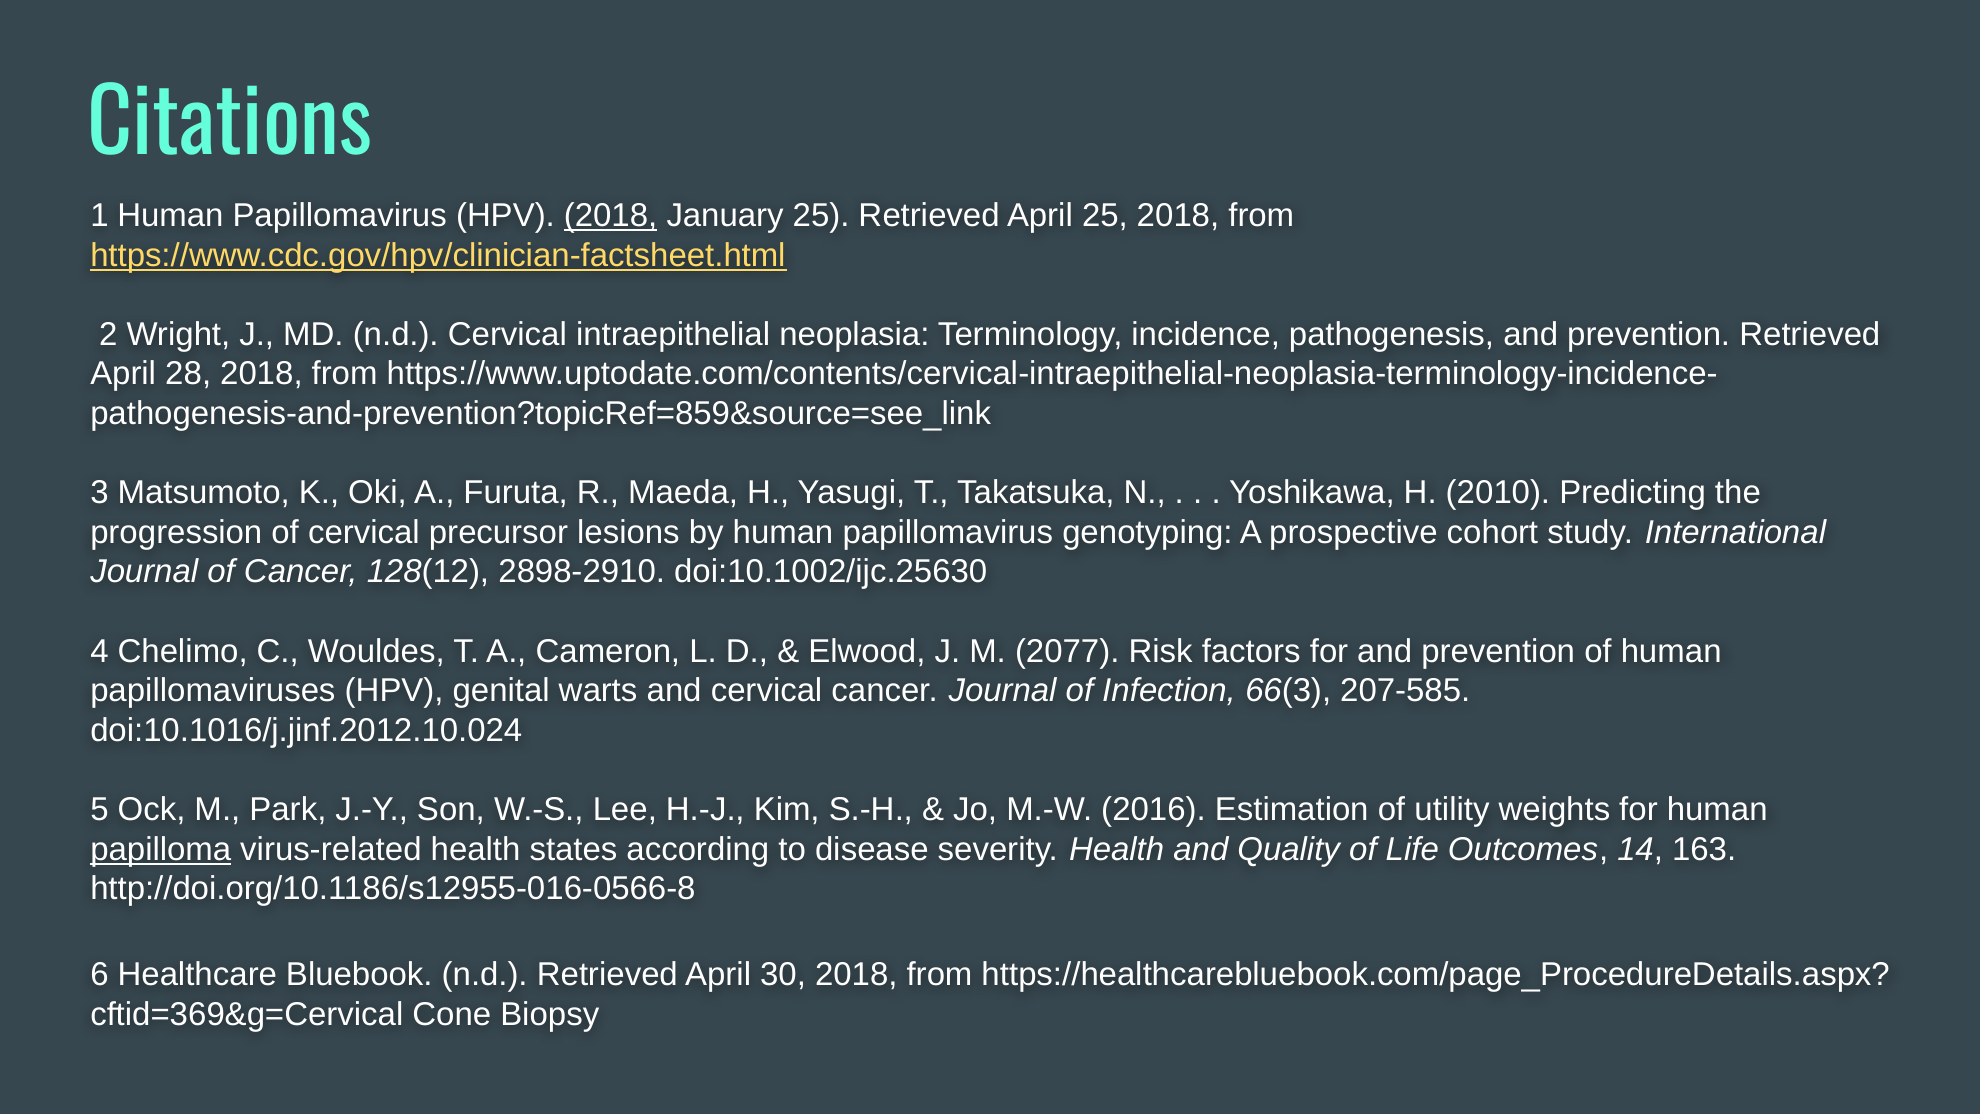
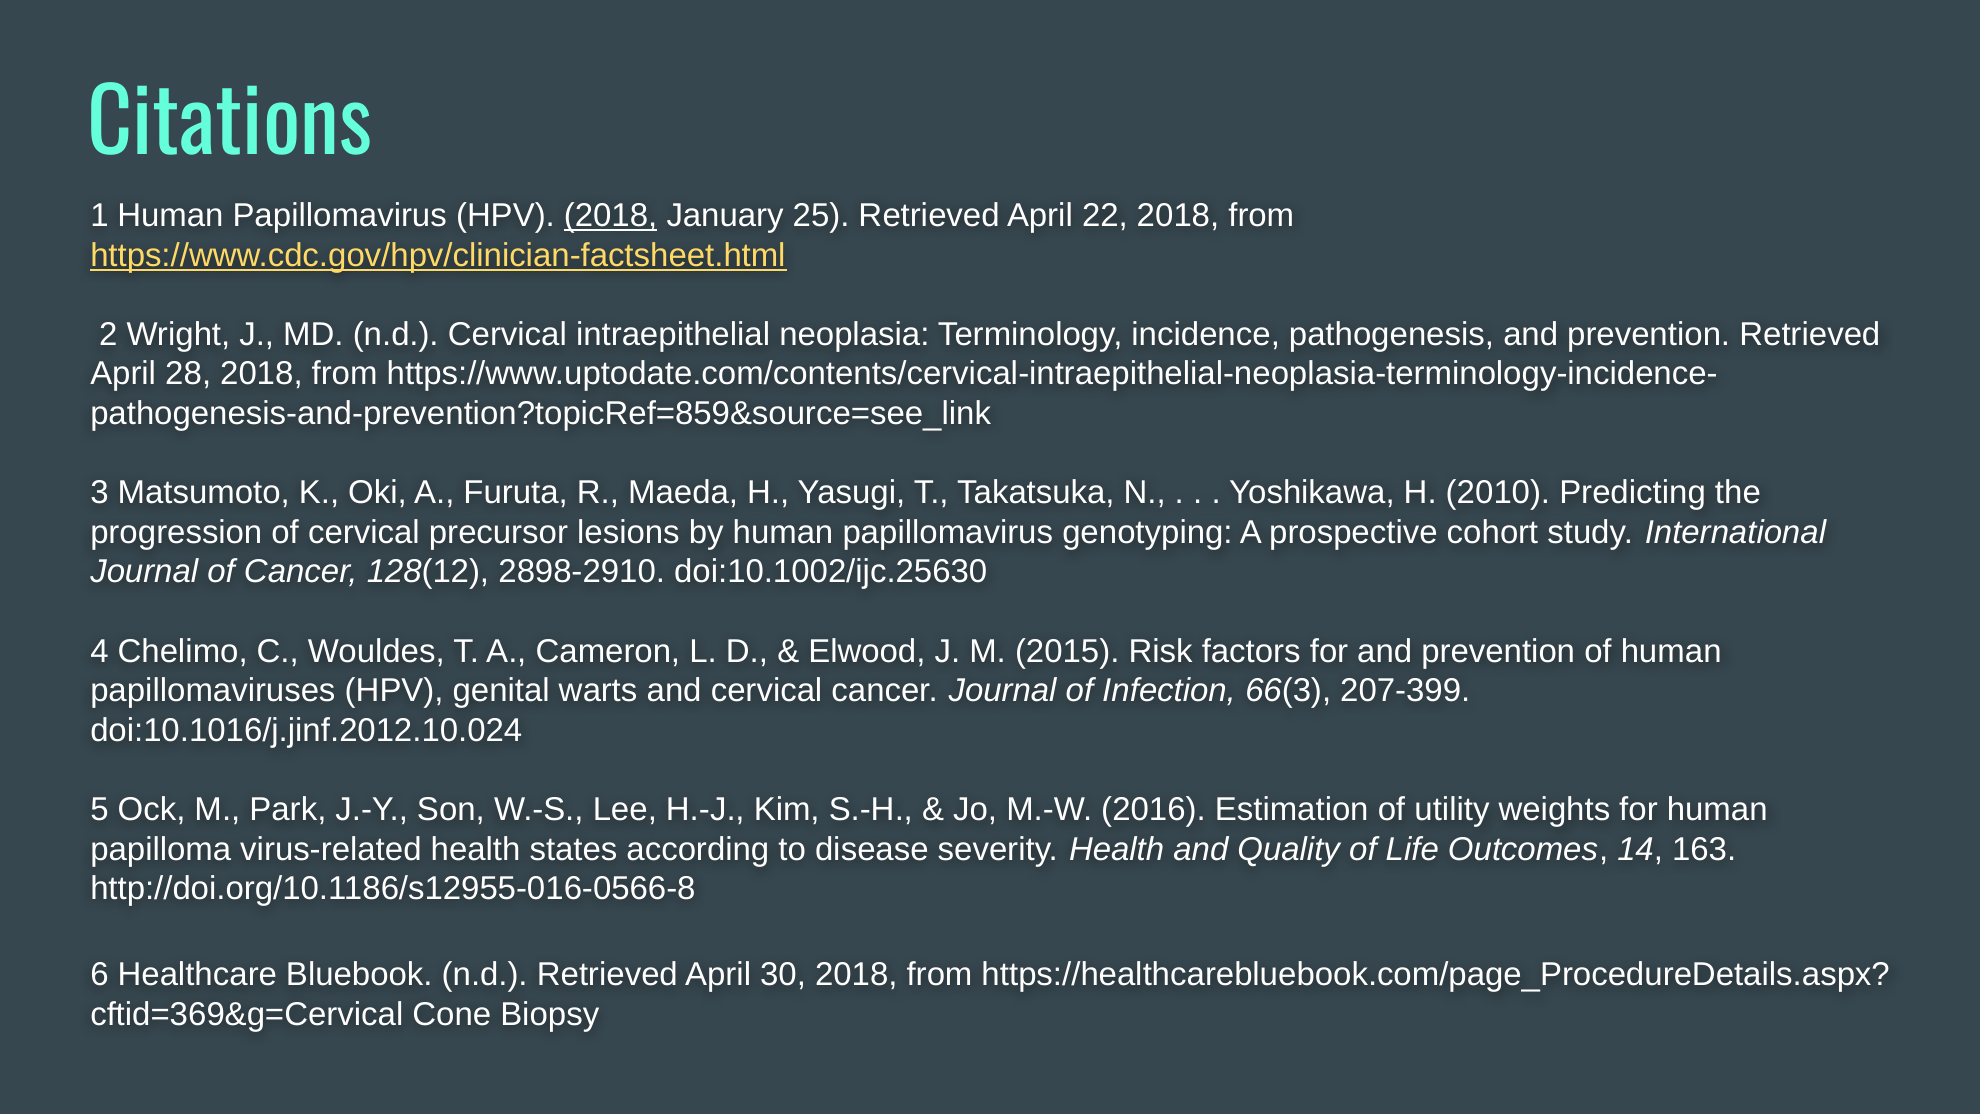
April 25: 25 -> 22
2077: 2077 -> 2015
207-585: 207-585 -> 207-399
papilloma underline: present -> none
